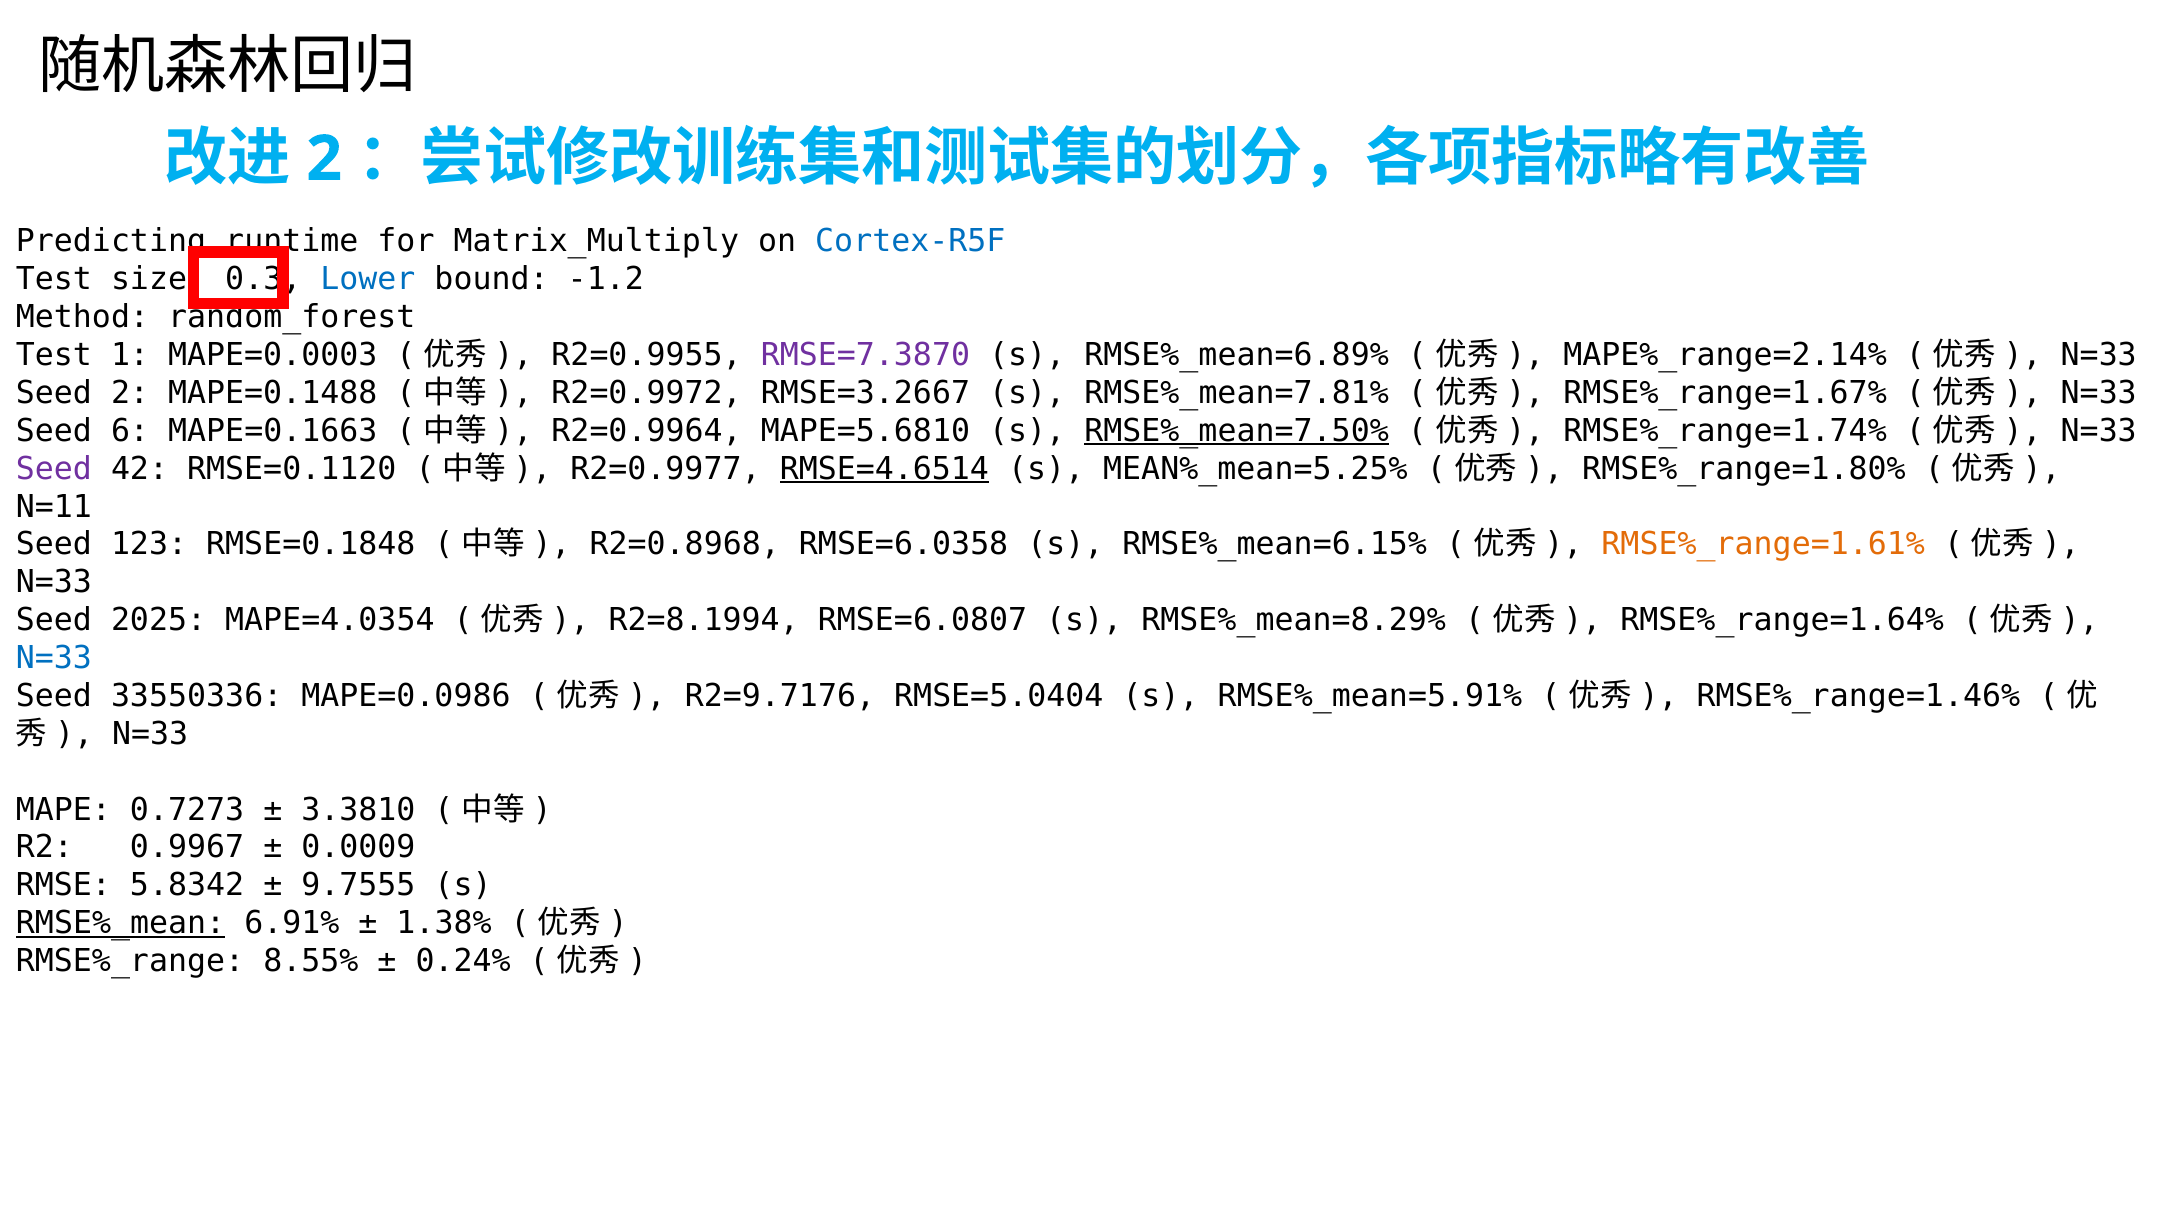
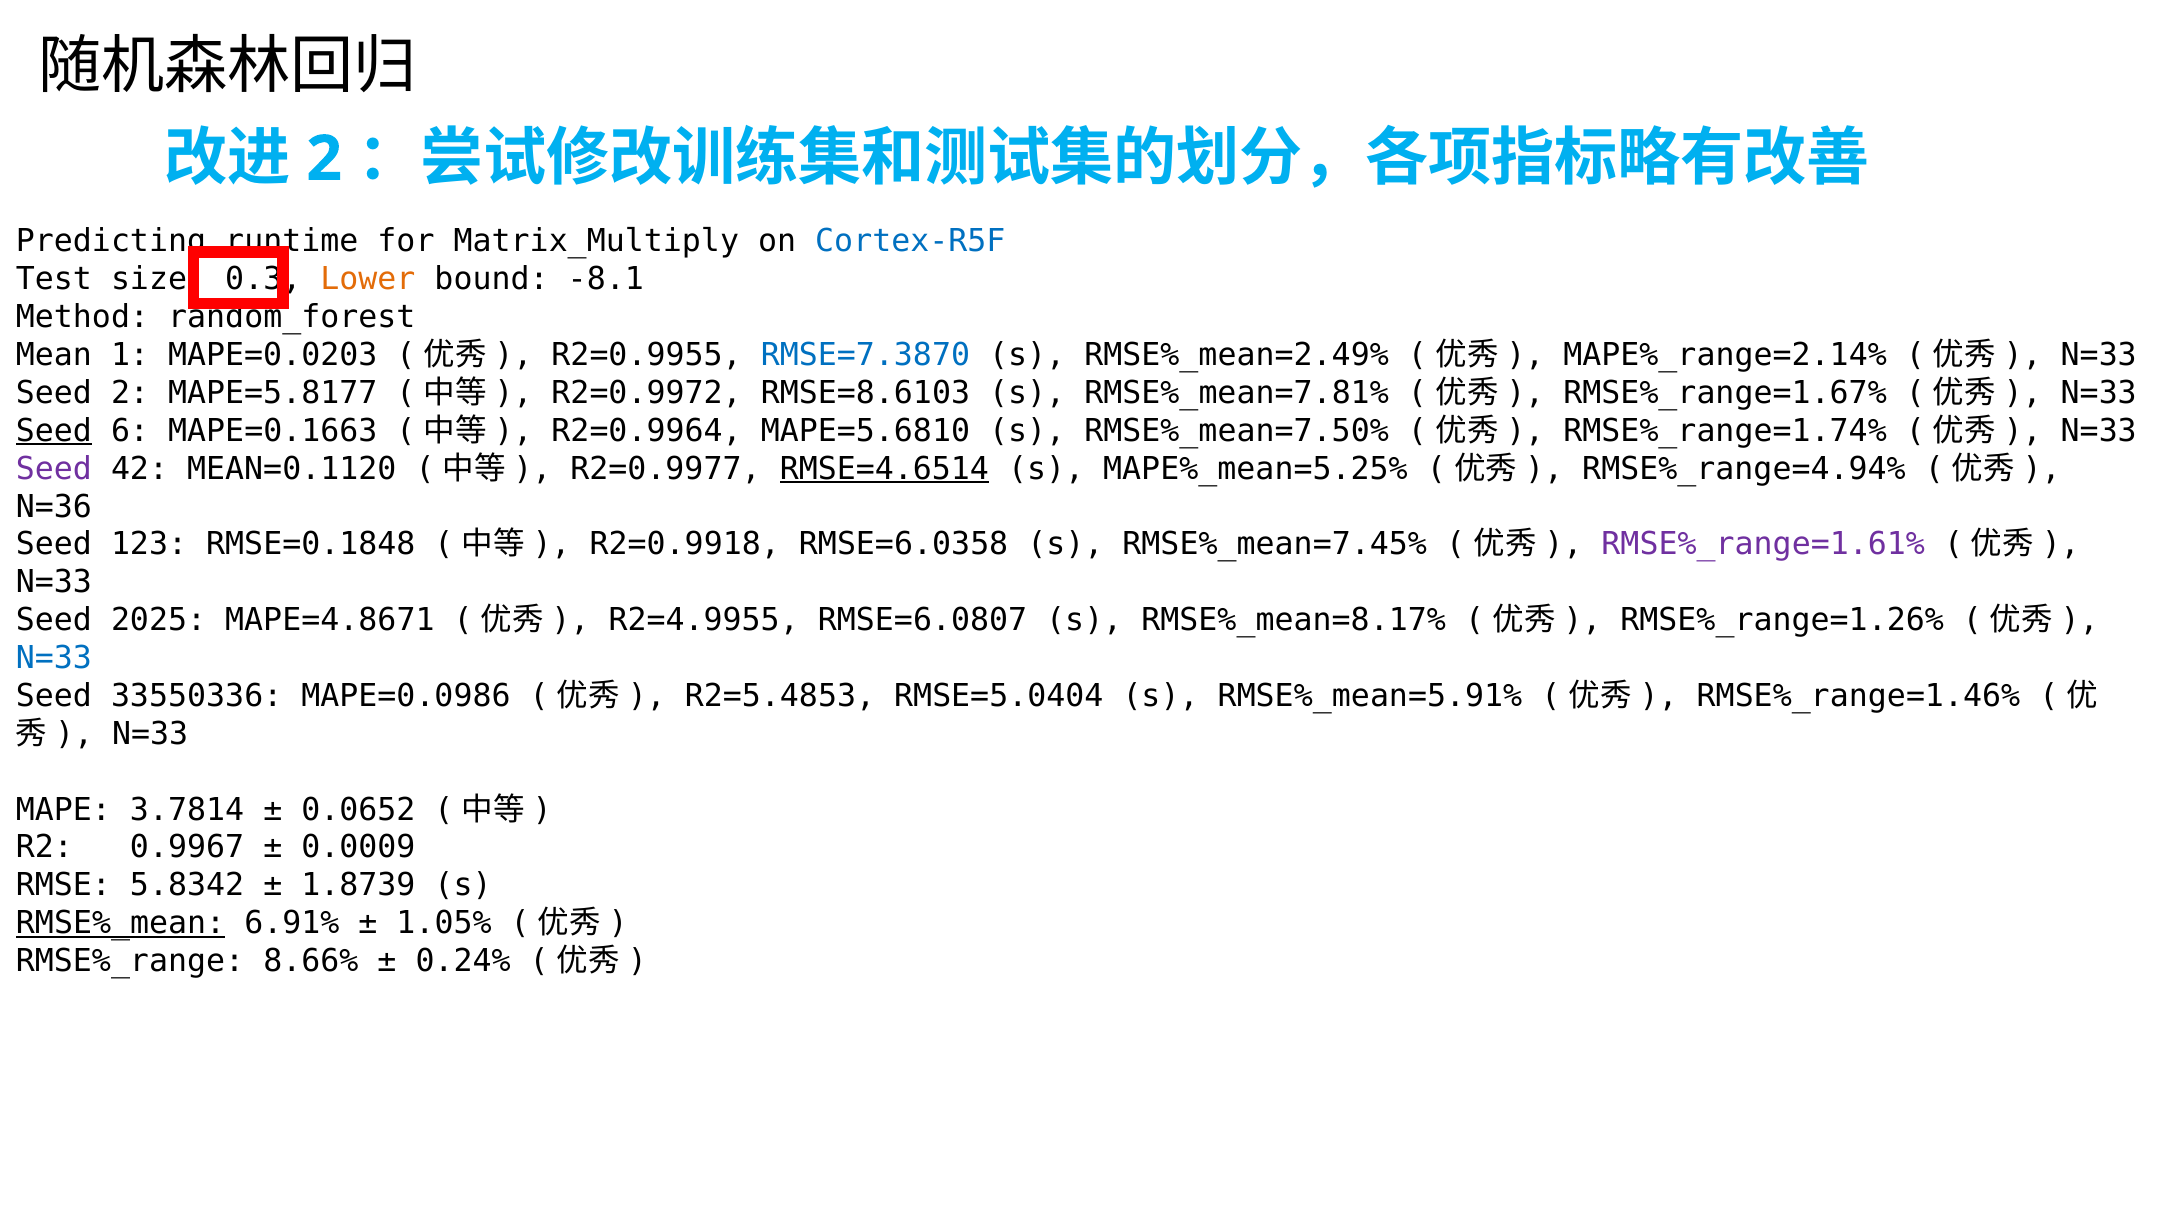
Lower colour: blue -> orange
-1.2: -1.2 -> -8.1
Test at (54, 355): Test -> Mean
MAPE=0.0003: MAPE=0.0003 -> MAPE=0.0203
RMSE=7.3870 colour: purple -> blue
RMSE%_mean=6.89%: RMSE%_mean=6.89% -> RMSE%_mean=2.49%
MAPE=0.1488: MAPE=0.1488 -> MAPE=5.8177
RMSE=3.2667: RMSE=3.2667 -> RMSE=8.6103
Seed at (54, 431) underline: none -> present
RMSE%_mean=7.50% underline: present -> none
RMSE=0.1120: RMSE=0.1120 -> MEAN=0.1120
MEAN%_mean=5.25%: MEAN%_mean=5.25% -> MAPE%_mean=5.25%
RMSE%_range=1.80%: RMSE%_range=1.80% -> RMSE%_range=4.94%
N=11: N=11 -> N=36
R2=0.8968: R2=0.8968 -> R2=0.9918
RMSE%_mean=6.15%: RMSE%_mean=6.15% -> RMSE%_mean=7.45%
RMSE%_range=1.61% colour: orange -> purple
MAPE=4.0354: MAPE=4.0354 -> MAPE=4.8671
R2=8.1994: R2=8.1994 -> R2=4.9955
RMSE%_mean=8.29%: RMSE%_mean=8.29% -> RMSE%_mean=8.17%
RMSE%_range=1.64%: RMSE%_range=1.64% -> RMSE%_range=1.26%
R2=9.7176: R2=9.7176 -> R2=5.4853
0.7273: 0.7273 -> 3.7814
3.3810: 3.3810 -> 0.0652
9.7555: 9.7555 -> 1.8739
1.38%: 1.38% -> 1.05%
8.55%: 8.55% -> 8.66%
